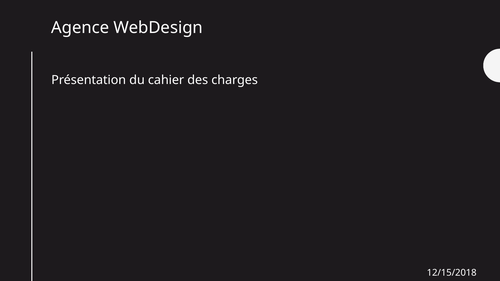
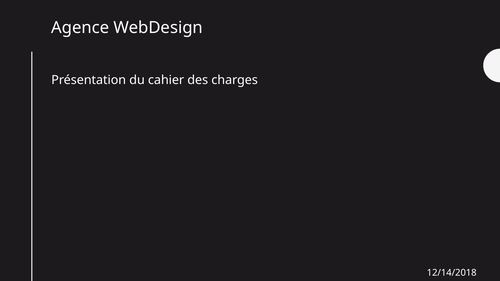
12/15/2018: 12/15/2018 -> 12/14/2018
